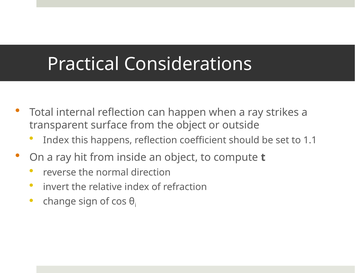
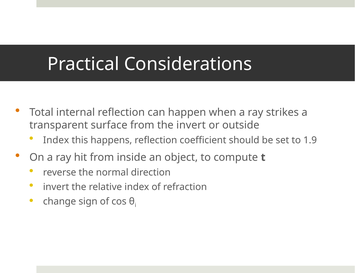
the object: object -> invert
1.1: 1.1 -> 1.9
